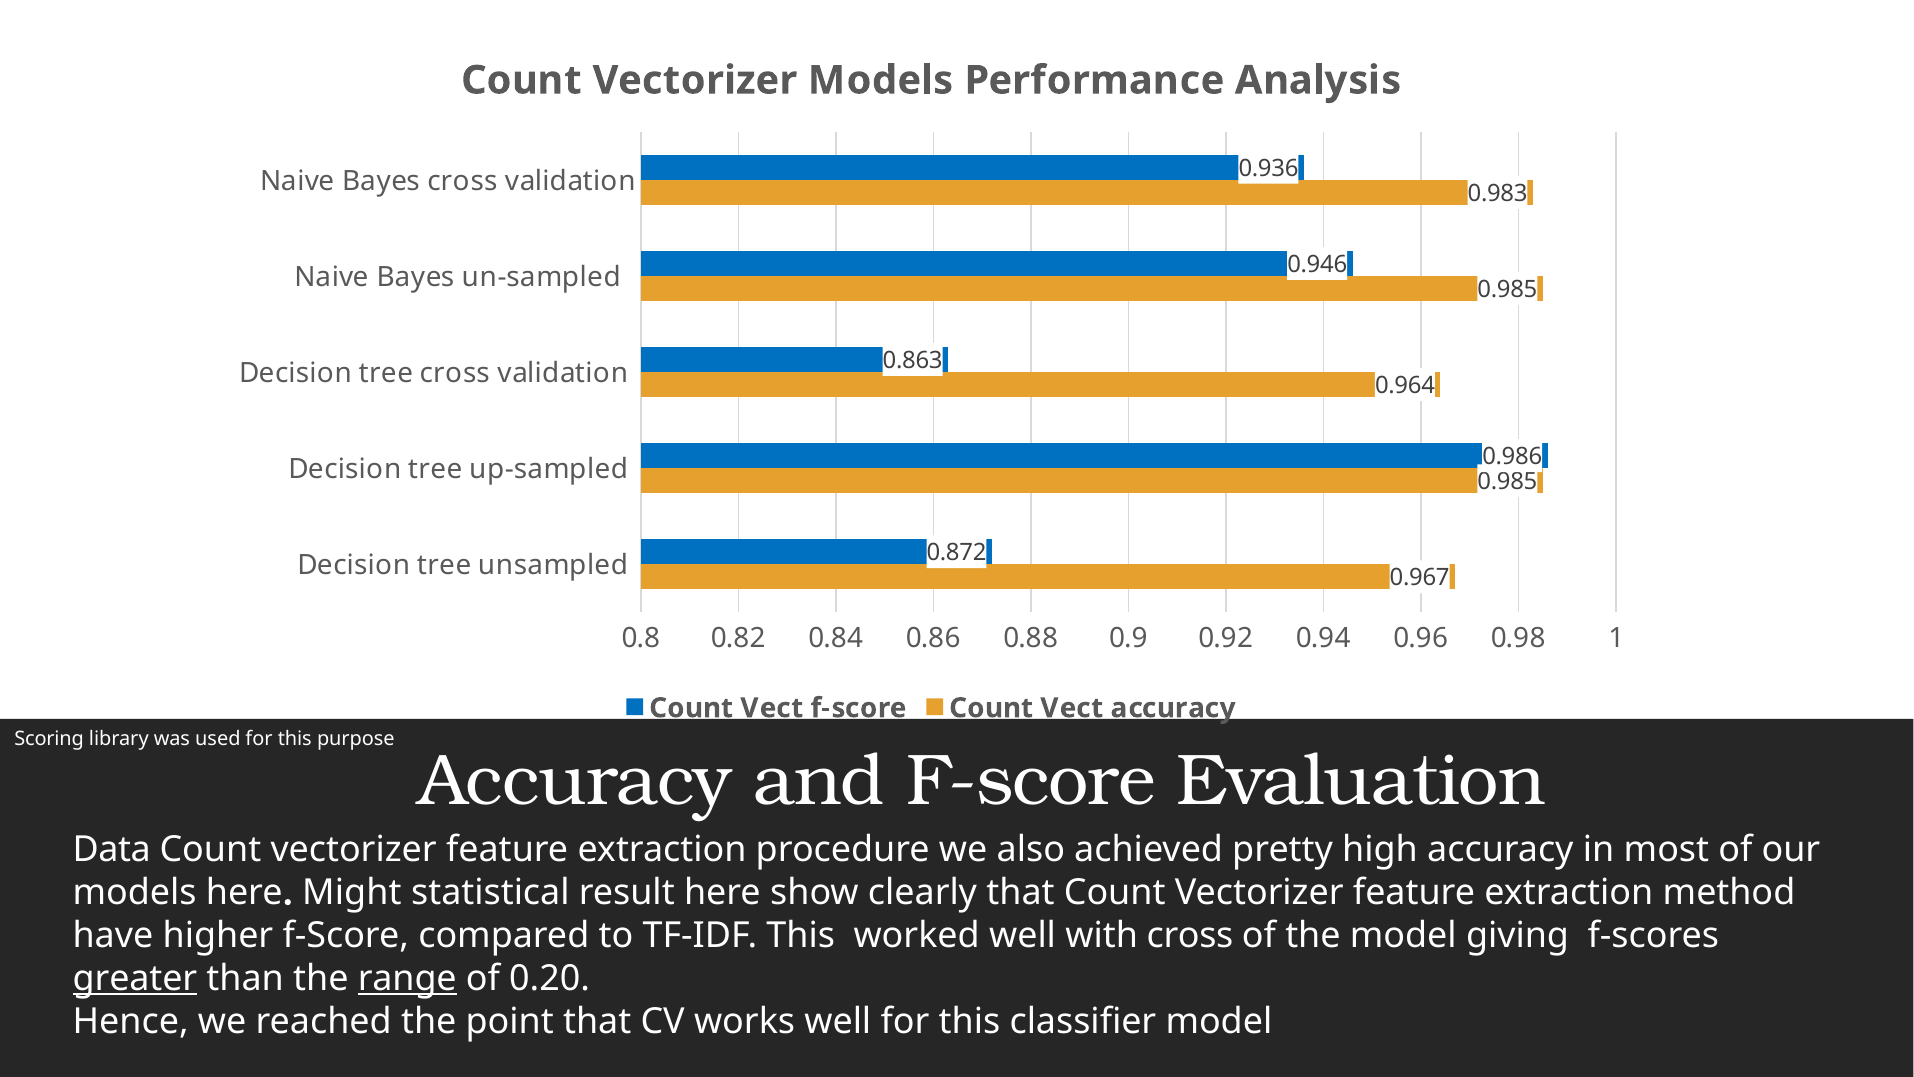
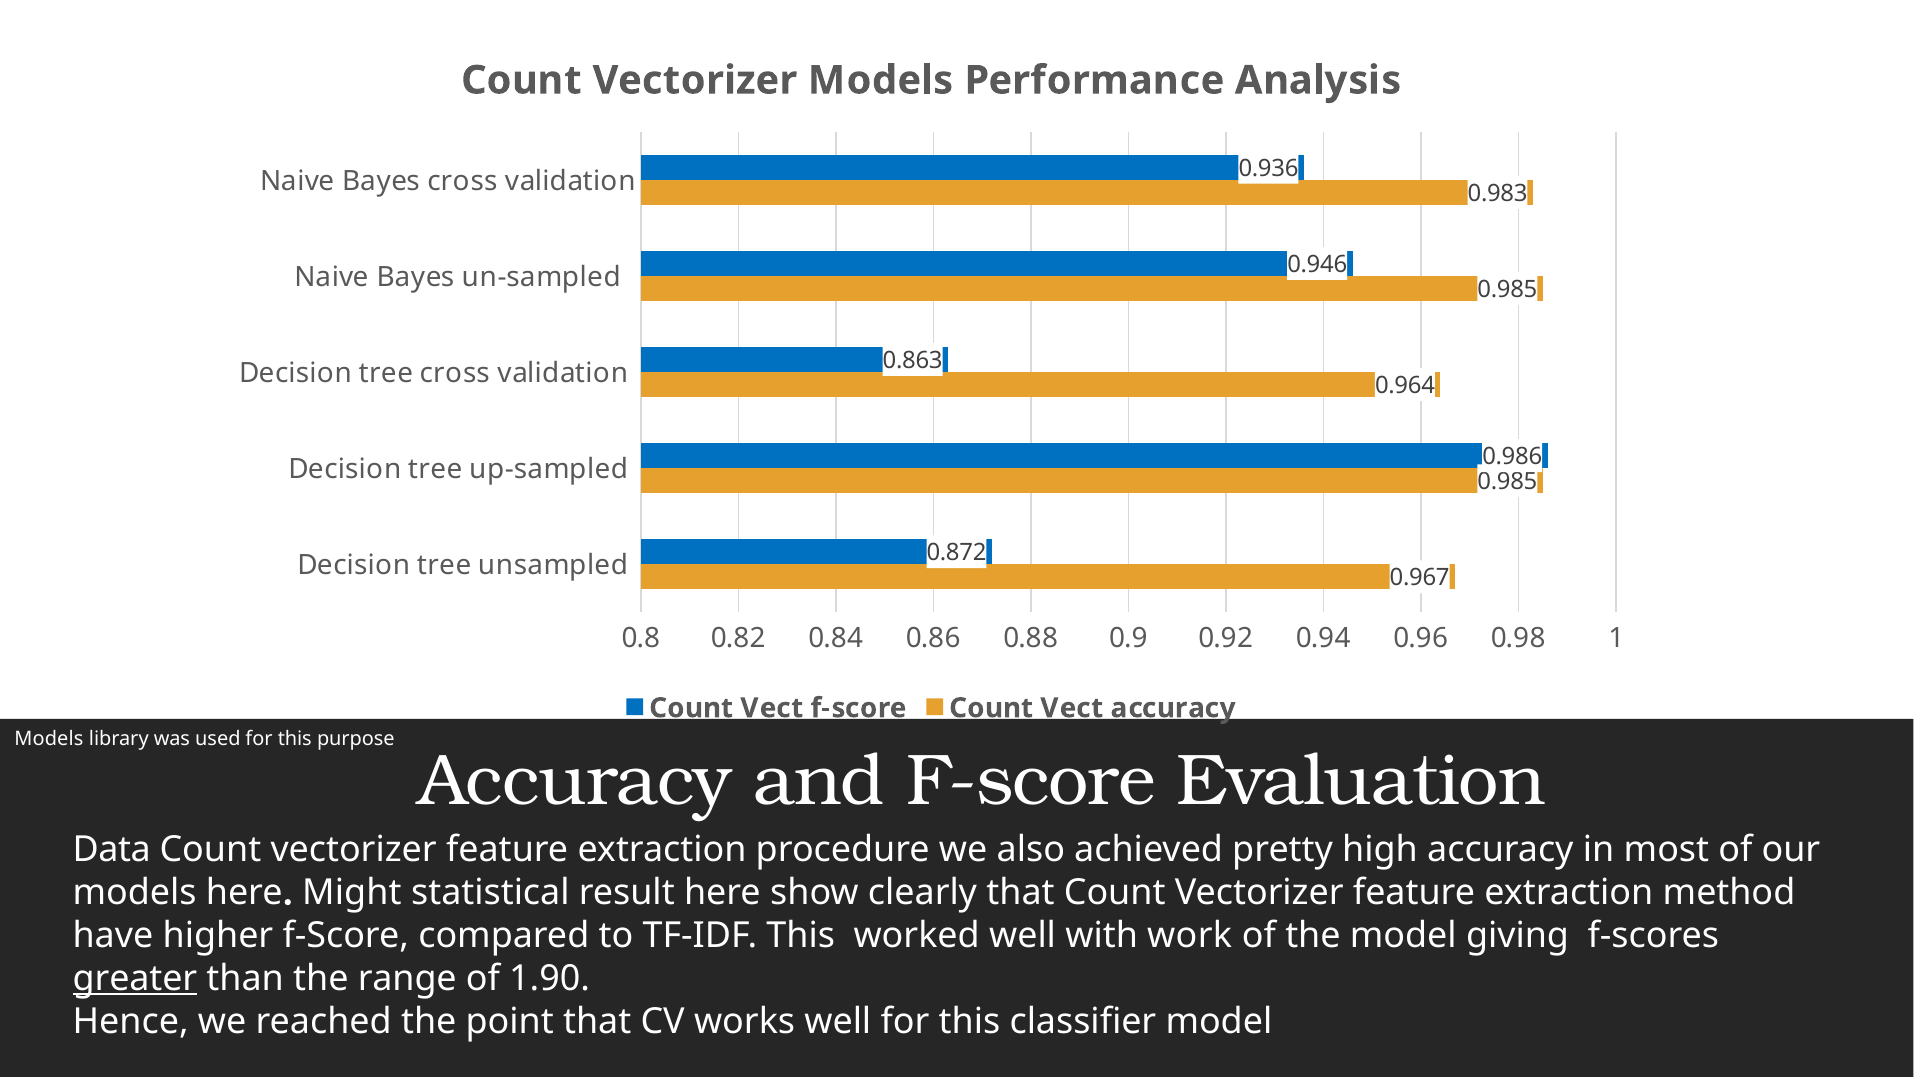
Scoring at (49, 738): Scoring -> Models
with cross: cross -> work
range underline: present -> none
0.20: 0.20 -> 1.90
